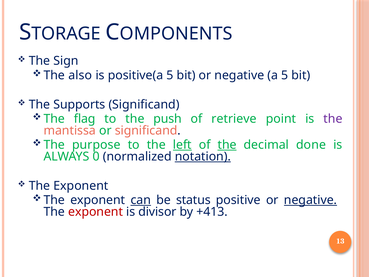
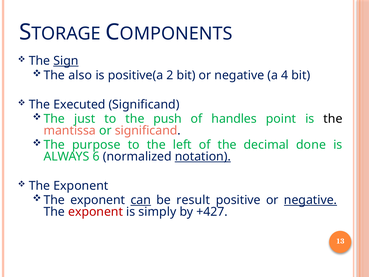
Sign underline: none -> present
positive(a 5: 5 -> 2
a 5: 5 -> 4
Supports: Supports -> Executed
flag: flag -> just
retrieve: retrieve -> handles
the at (333, 119) colour: purple -> black
left underline: present -> none
the at (227, 145) underline: present -> none
0: 0 -> 6
status: status -> result
divisor: divisor -> simply
+413: +413 -> +427
